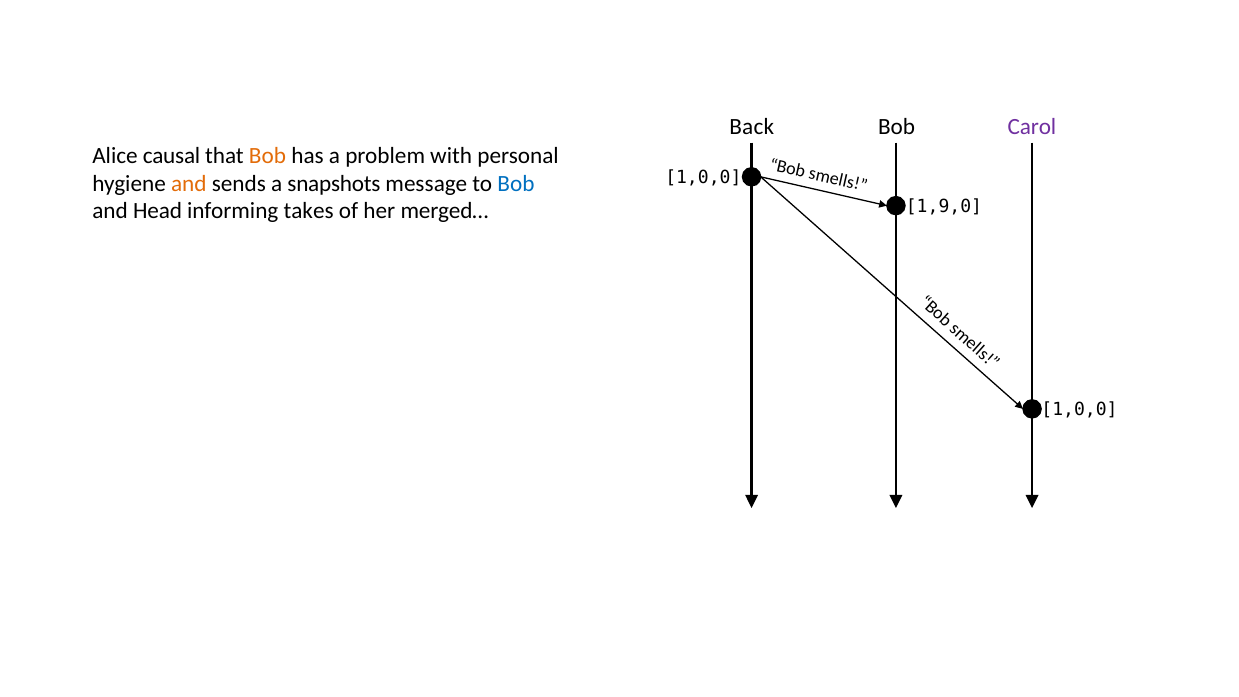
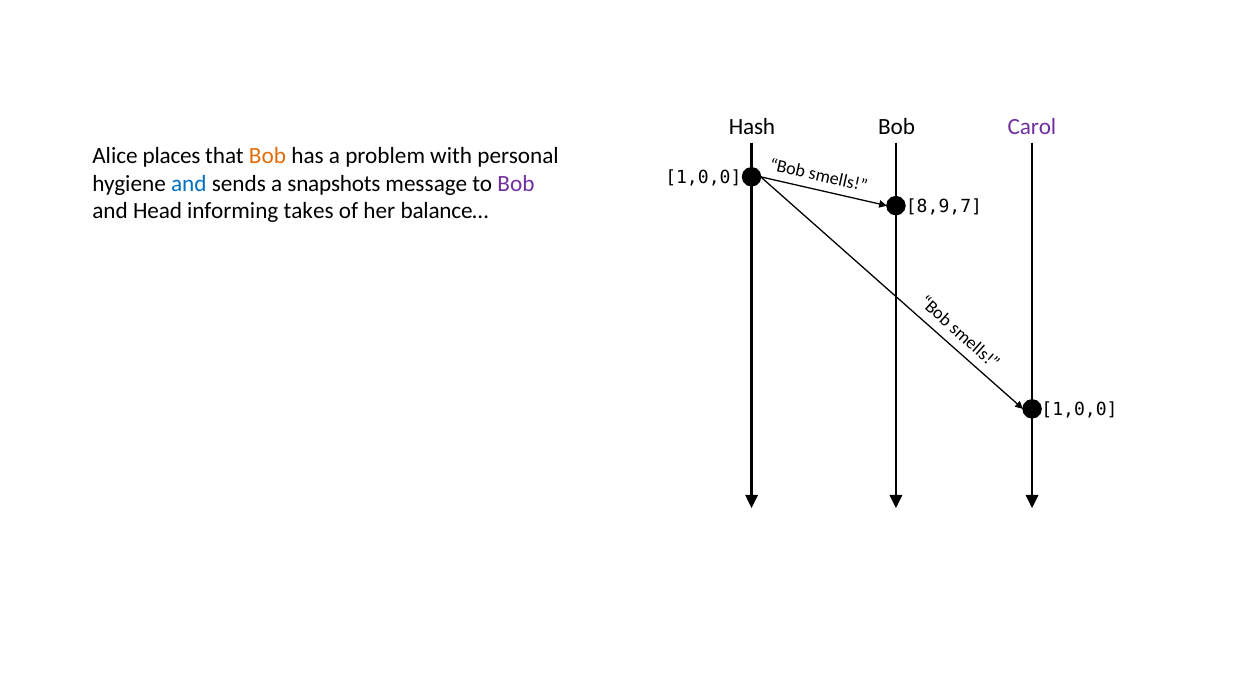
Back: Back -> Hash
causal: causal -> places
and at (189, 183) colour: orange -> blue
Bob at (516, 183) colour: blue -> purple
1,9,0: 1,9,0 -> 8,9,7
merged…: merged… -> balance…
